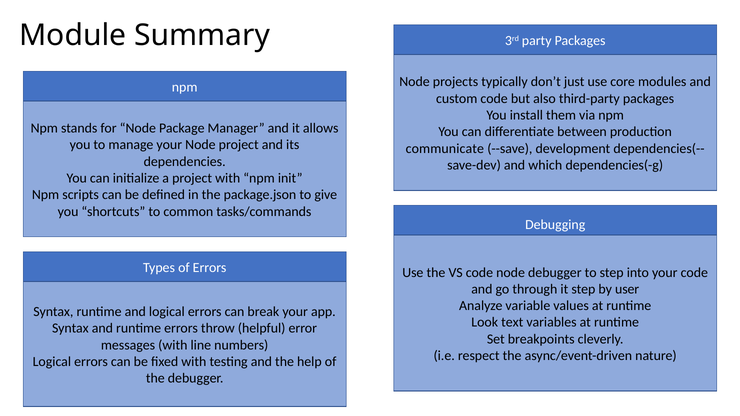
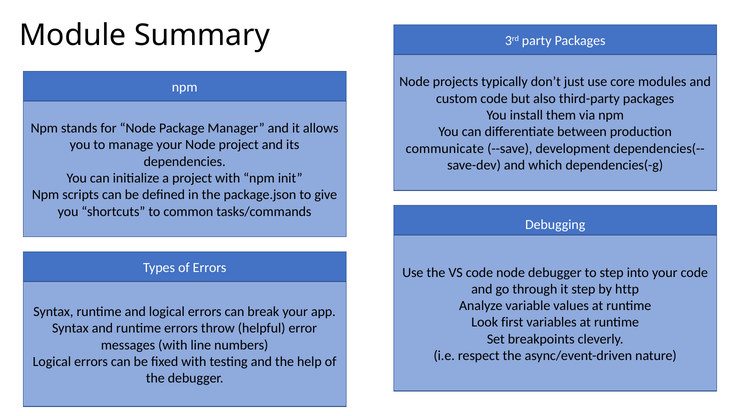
user: user -> http
text: text -> first
